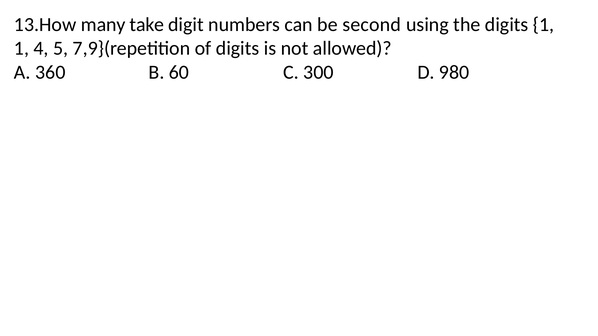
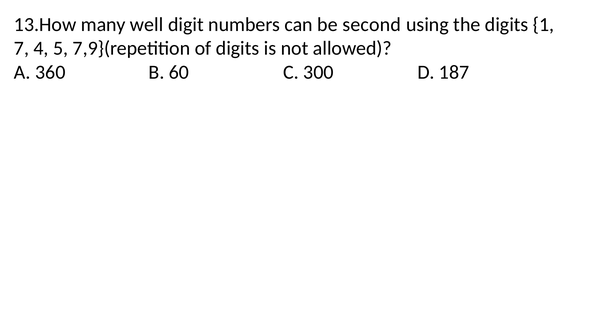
take: take -> well
1 at (22, 48): 1 -> 7
980: 980 -> 187
